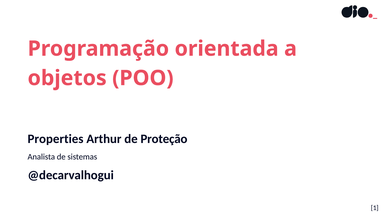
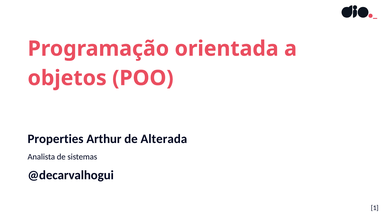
Proteção: Proteção -> Alterada
